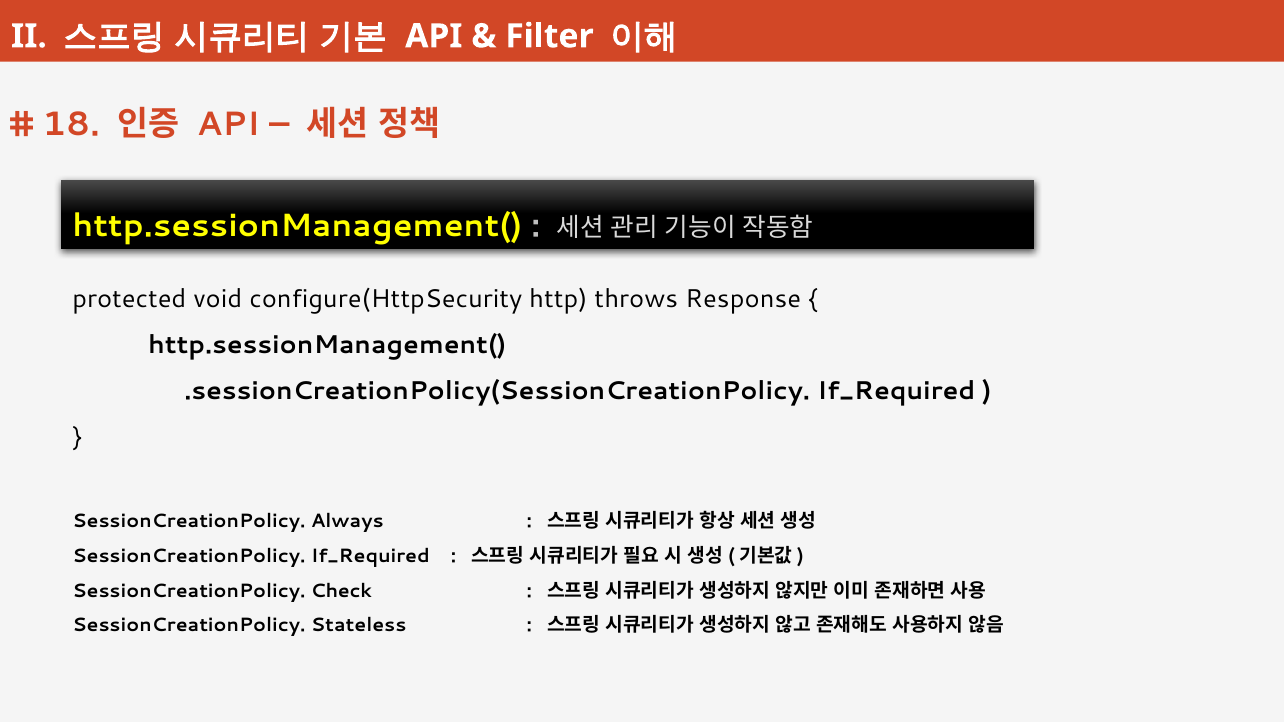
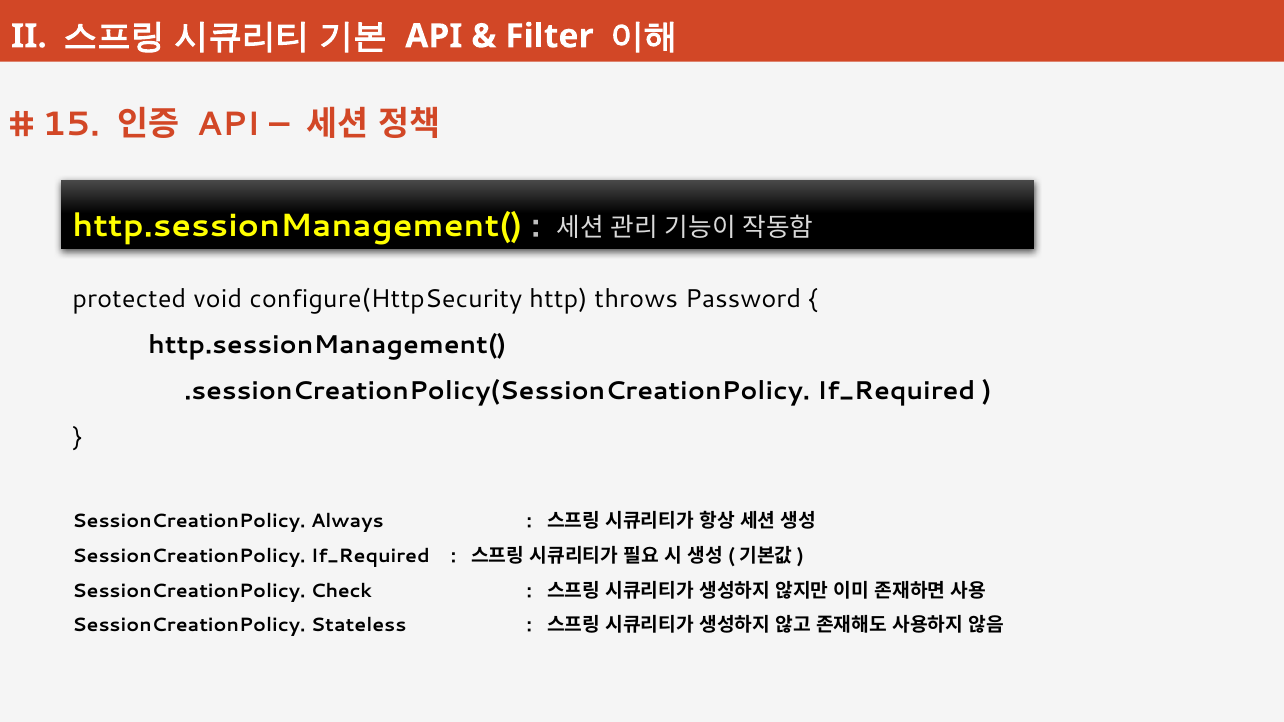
18: 18 -> 15
Response: Response -> Password
